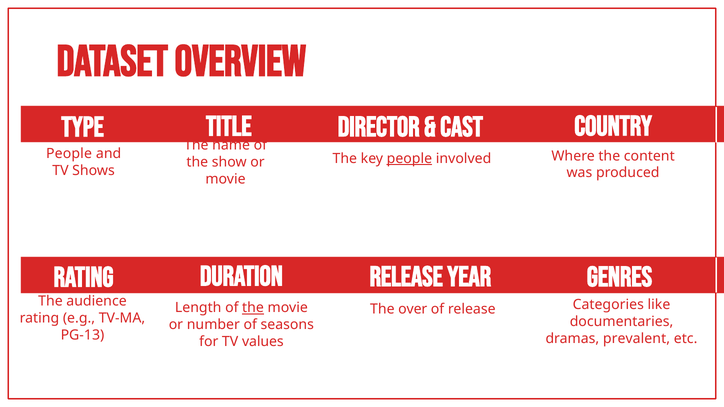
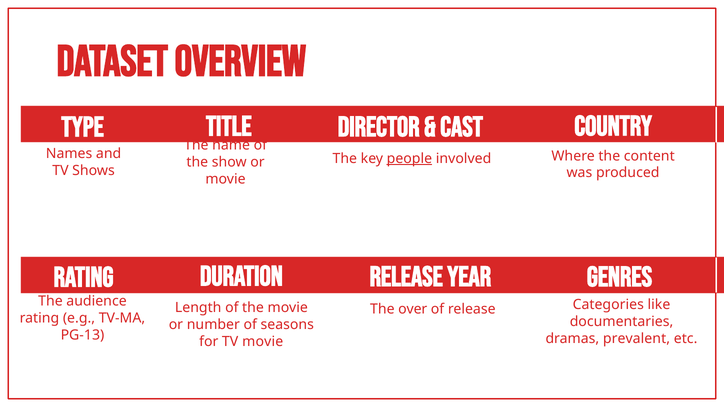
People at (69, 154): People -> Names
the at (253, 308) underline: present -> none
TV values: values -> movie
